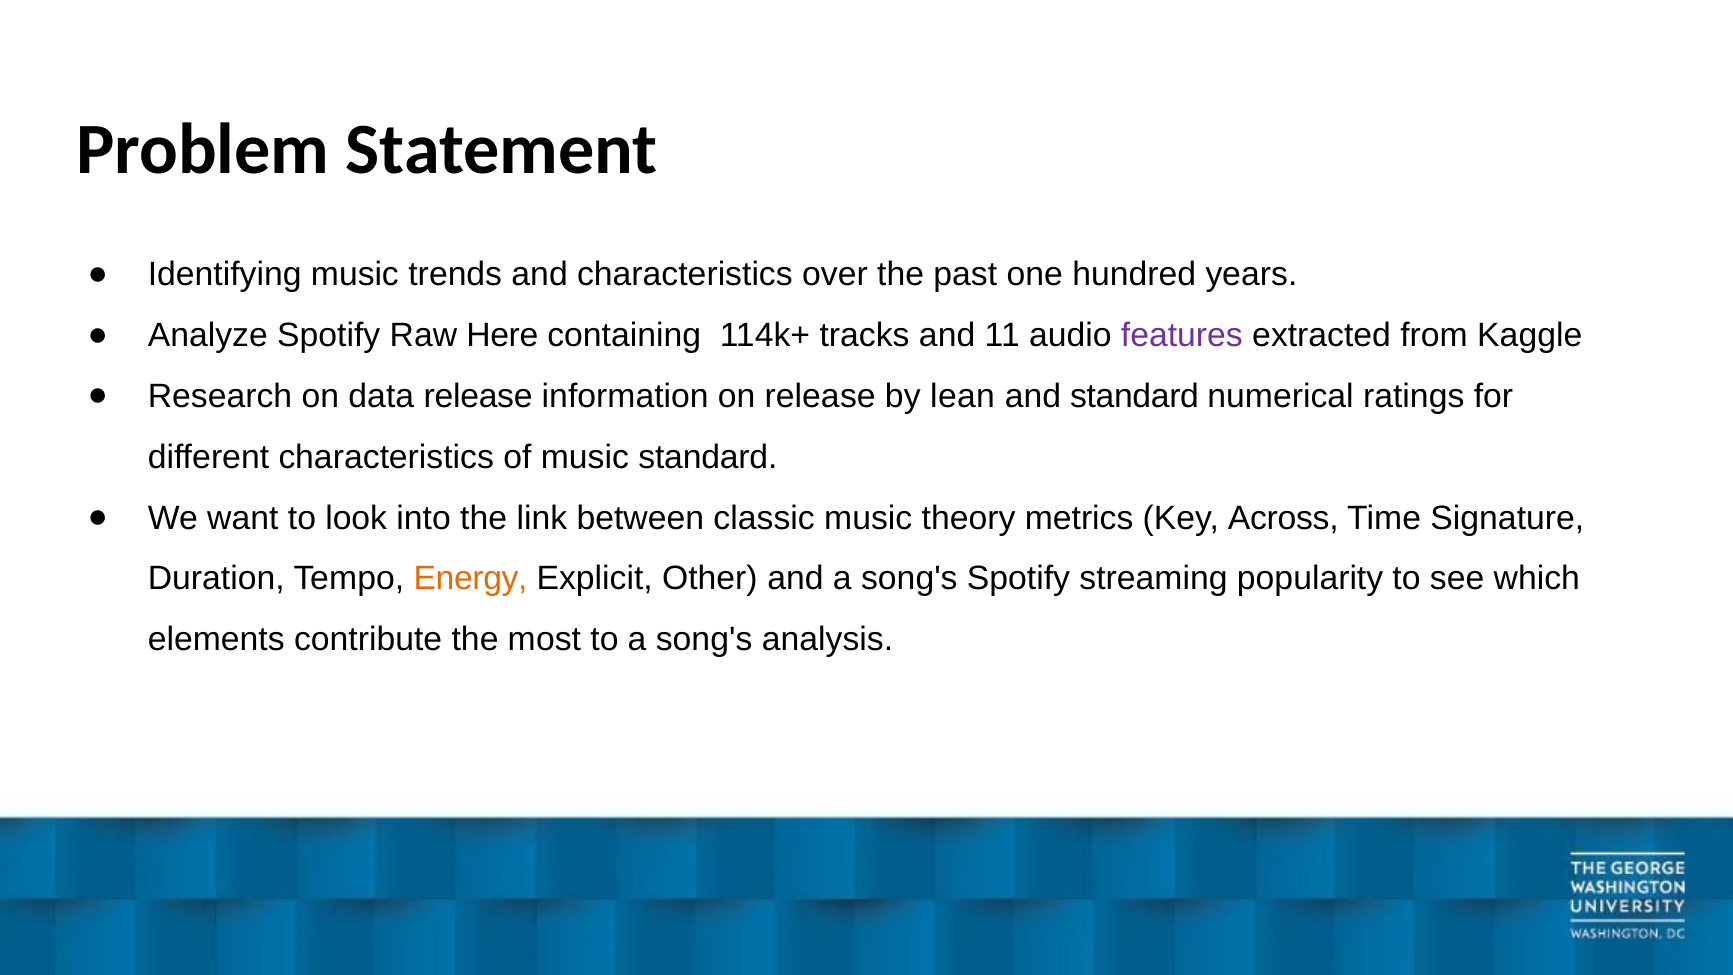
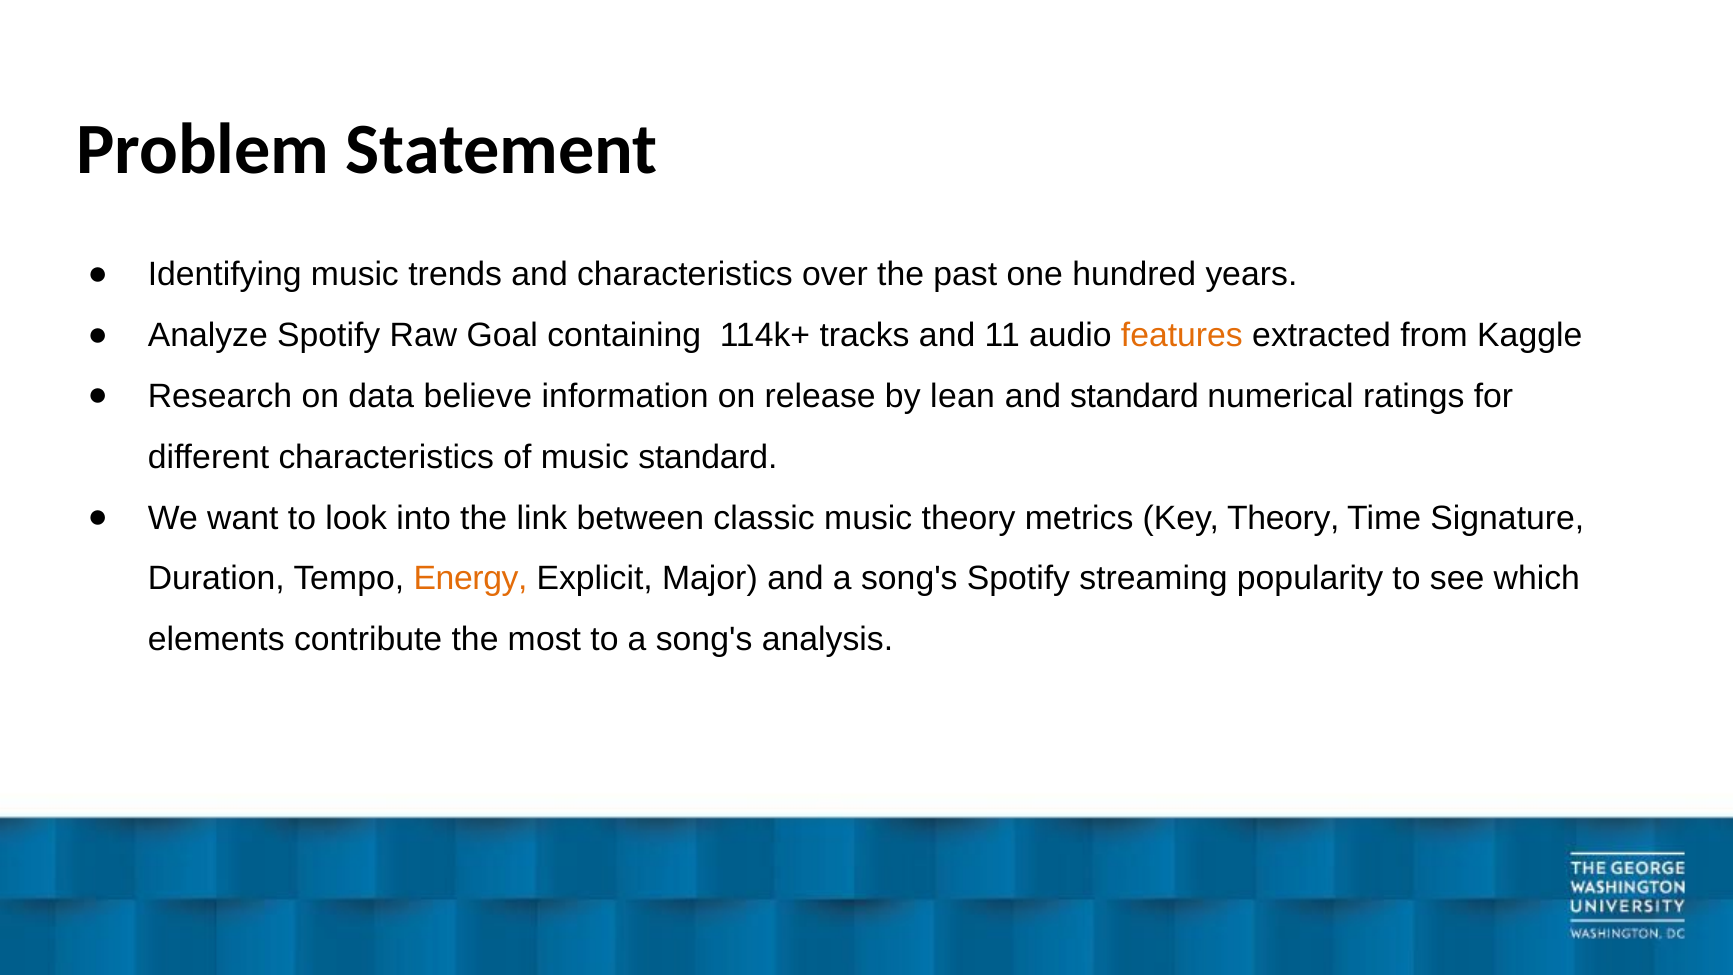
Here: Here -> Goal
features colour: purple -> orange
data release: release -> believe
Key Across: Across -> Theory
Other: Other -> Major
